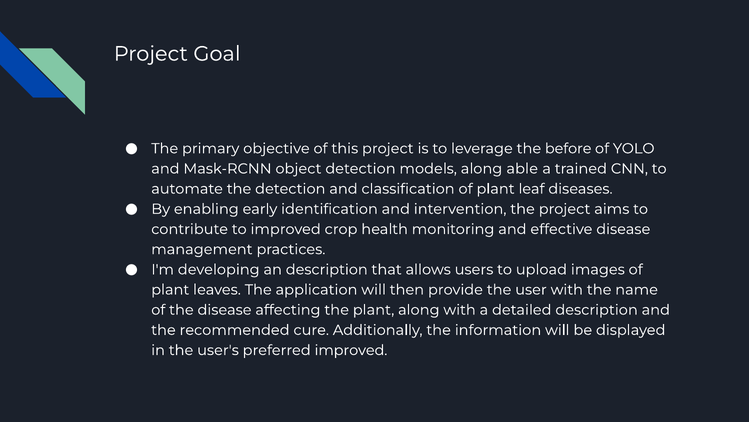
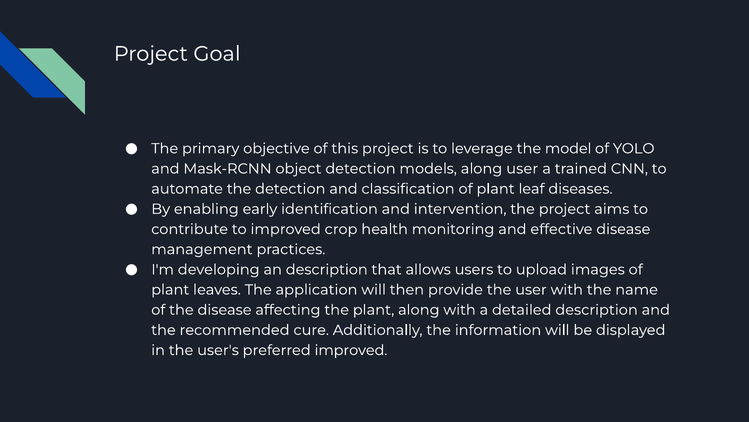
before: before -> model
along able: able -> user
